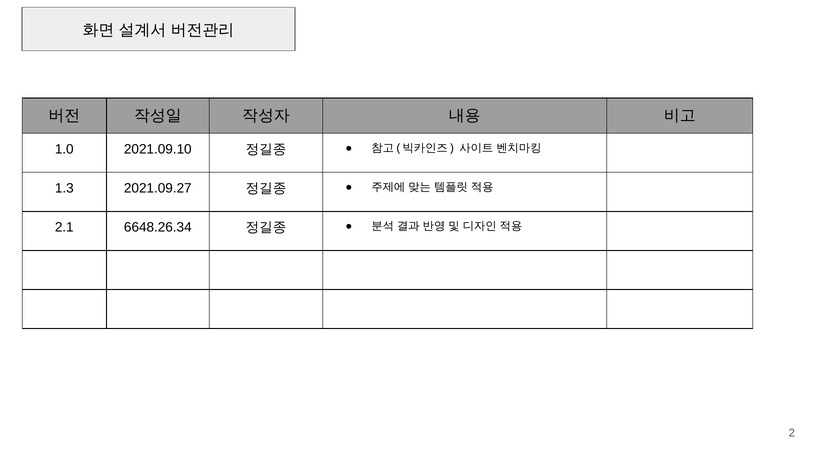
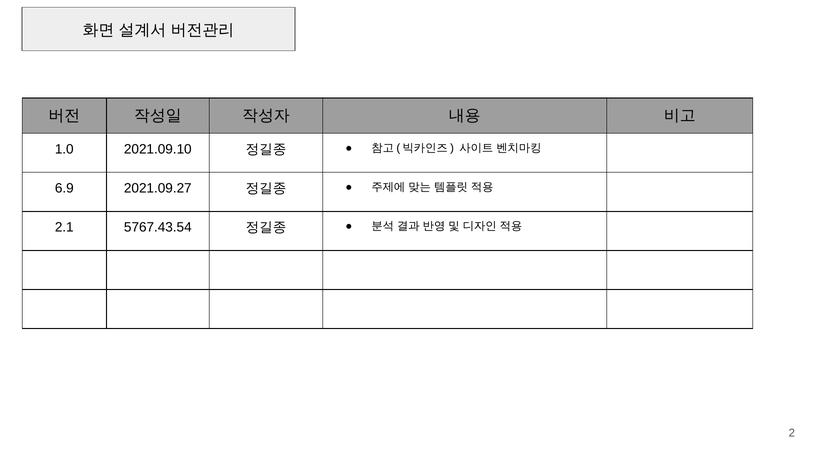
1.3: 1.3 -> 6.9
6648.26.34: 6648.26.34 -> 5767.43.54
